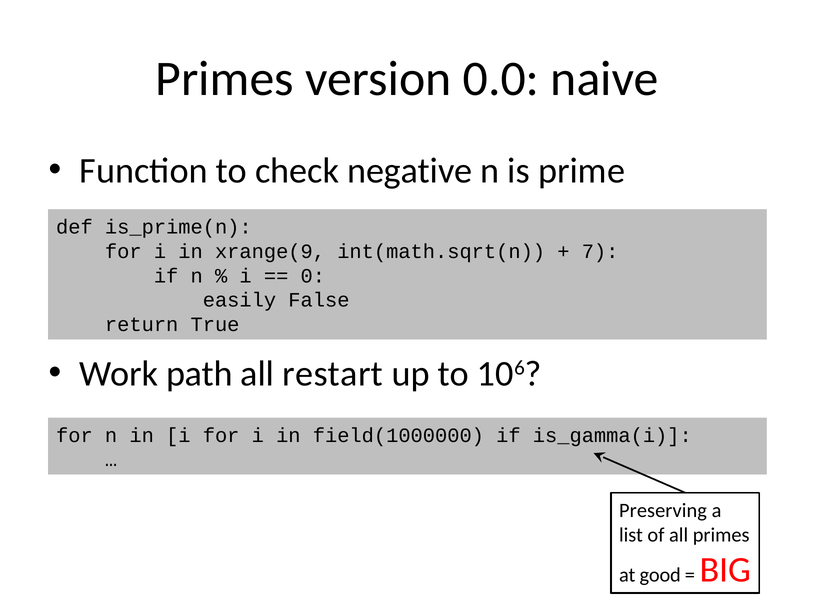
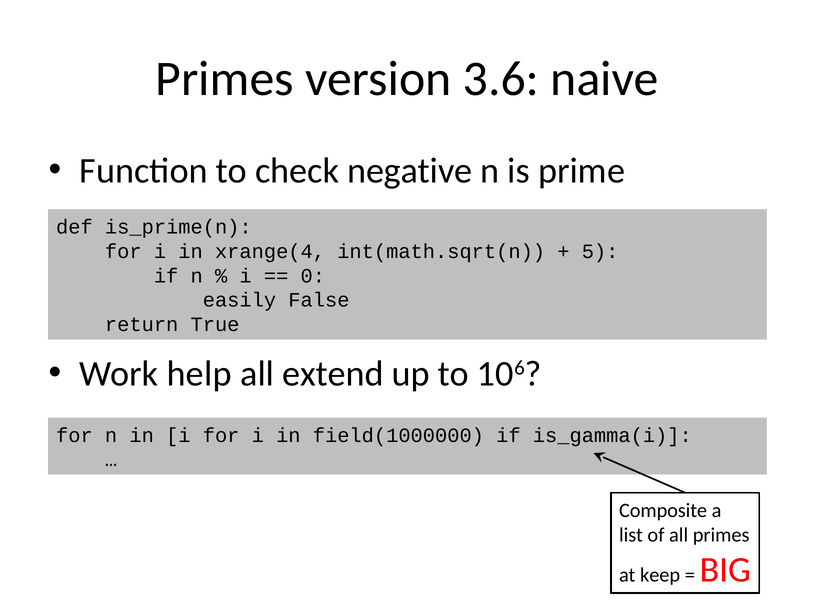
0.0: 0.0 -> 3.6
xrange(9: xrange(9 -> xrange(4
7: 7 -> 5
path: path -> help
restart: restart -> extend
Preserving: Preserving -> Composite
good: good -> keep
